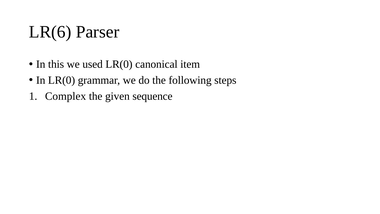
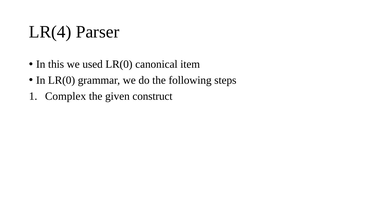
LR(6: LR(6 -> LR(4
sequence: sequence -> construct
